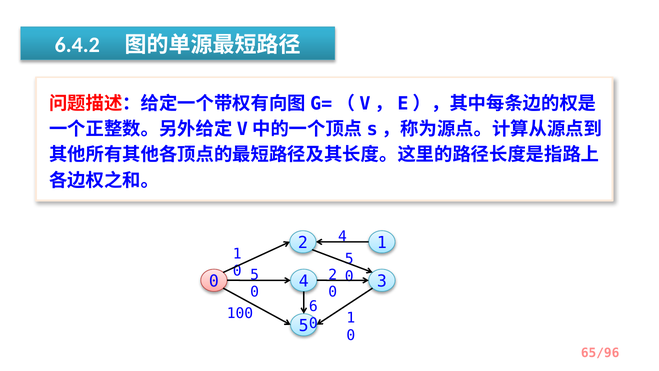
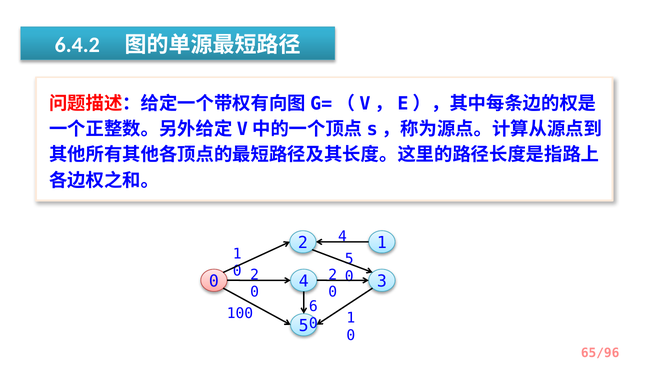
5 at (255, 275): 5 -> 2
